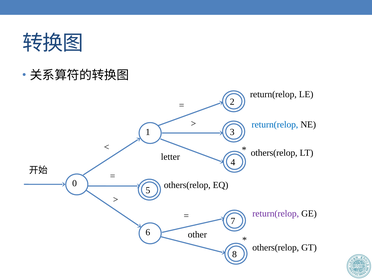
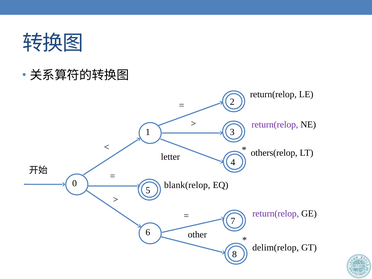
return(relop at (275, 125) colour: blue -> purple
others(relop at (187, 185): others(relop -> blank(relop
others(relop at (276, 247): others(relop -> delim(relop
